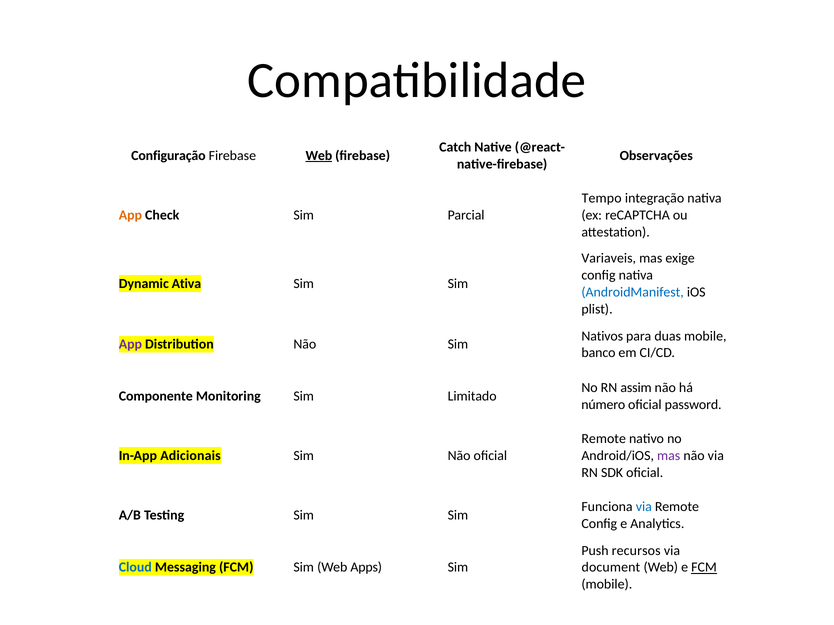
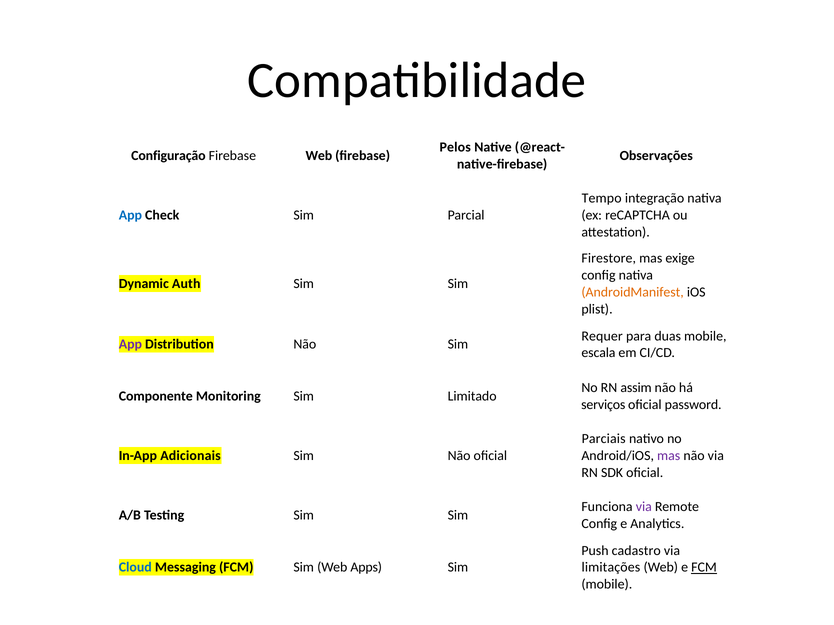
Catch: Catch -> Pelos
Web at (319, 156) underline: present -> none
App at (130, 215) colour: orange -> blue
Variaveis: Variaveis -> Firestore
Ativa: Ativa -> Auth
AndroidManifest colour: blue -> orange
Nativos: Nativos -> Requer
banco: banco -> escala
número: número -> serviços
Remote at (604, 439): Remote -> Parciais
via at (644, 507) colour: blue -> purple
recursos: recursos -> cadastro
document: document -> limitações
